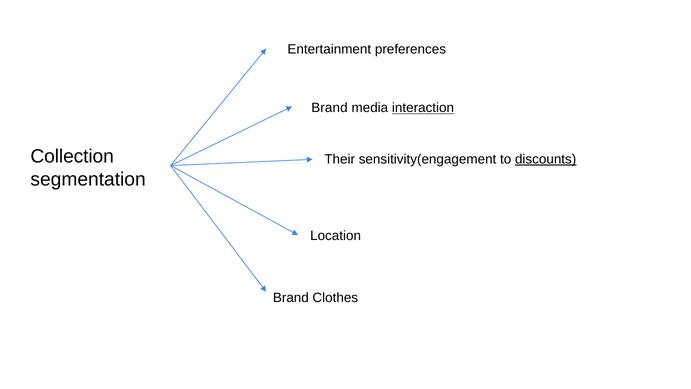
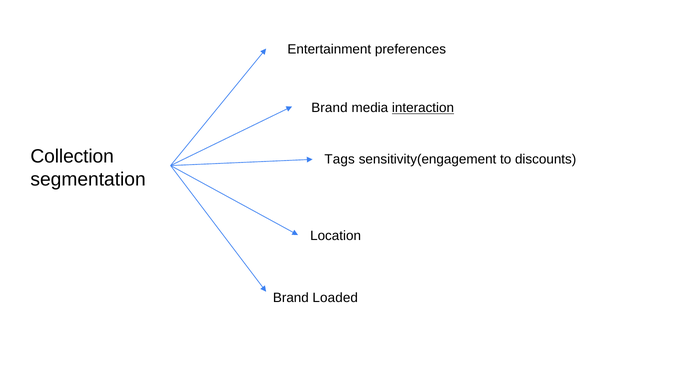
Their: Their -> Tags
discounts underline: present -> none
Clothes: Clothes -> Loaded
